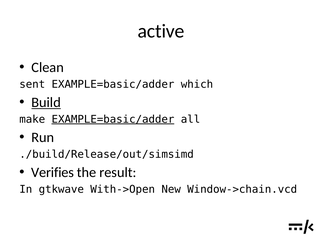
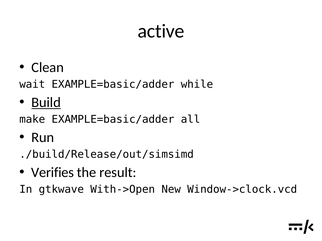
sent: sent -> wait
which: which -> while
EXAMPLE=basic/adder at (113, 120) underline: present -> none
Window->chain.vcd: Window->chain.vcd -> Window->clock.vcd
